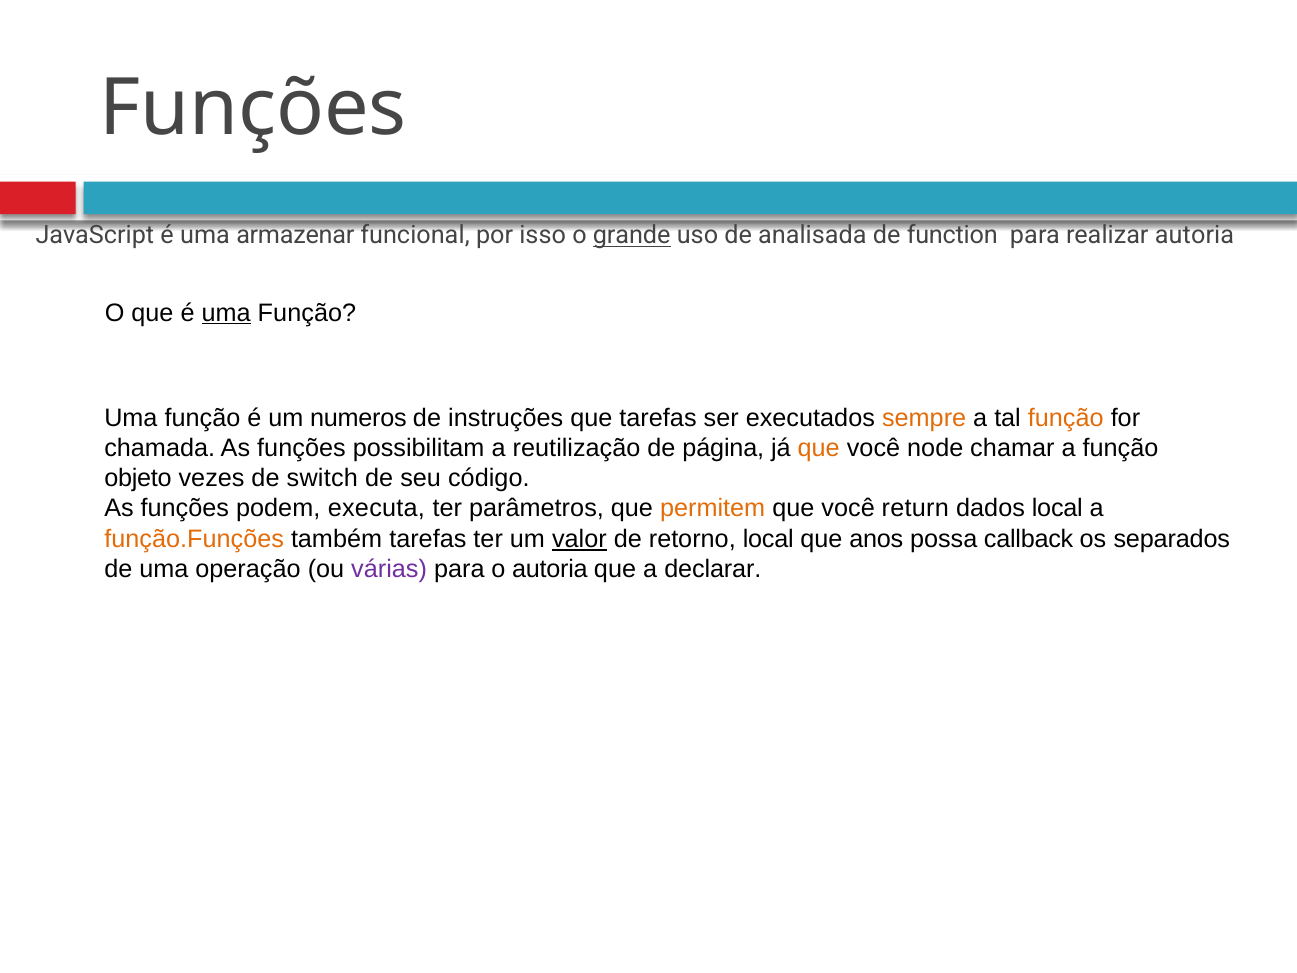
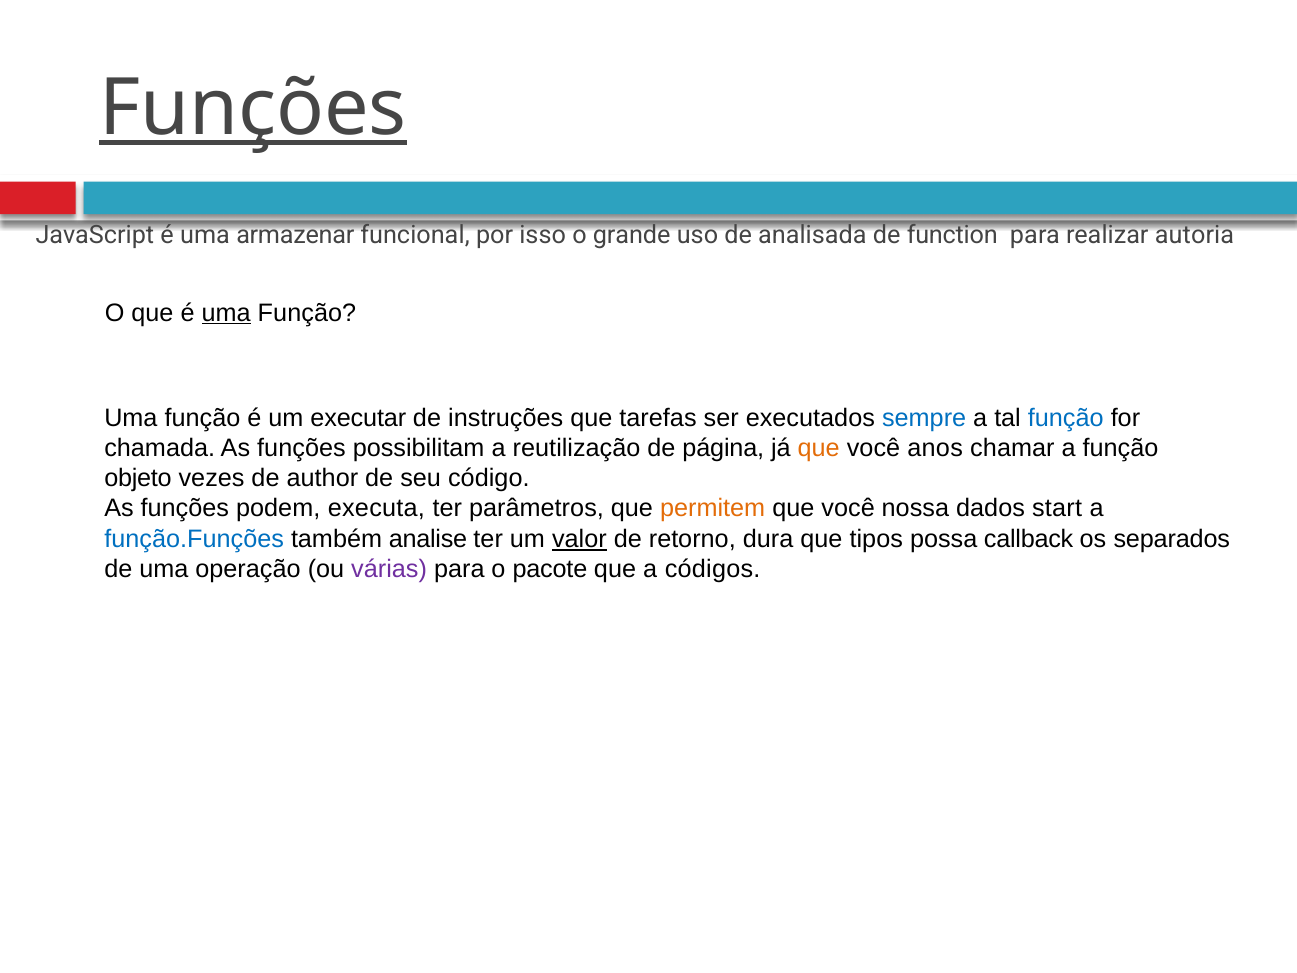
Funções at (253, 108) underline: none -> present
grande underline: present -> none
numeros: numeros -> executar
sempre colour: orange -> blue
função at (1066, 418) colour: orange -> blue
node: node -> anos
switch: switch -> author
return: return -> nossa
dados local: local -> start
função.Funções colour: orange -> blue
também tarefas: tarefas -> analise
retorno local: local -> dura
anos: anos -> tipos
o autoria: autoria -> pacote
declarar: declarar -> códigos
